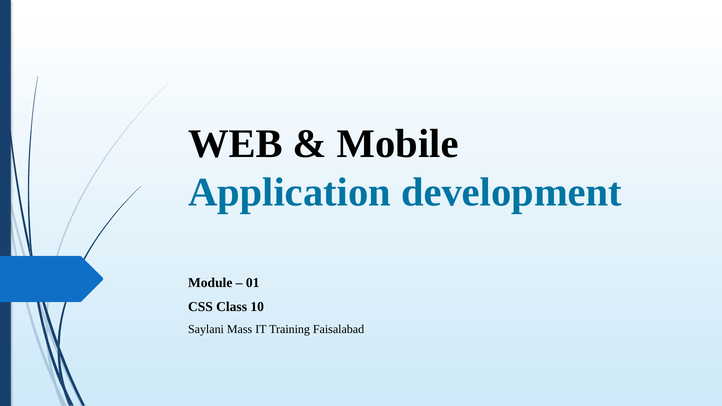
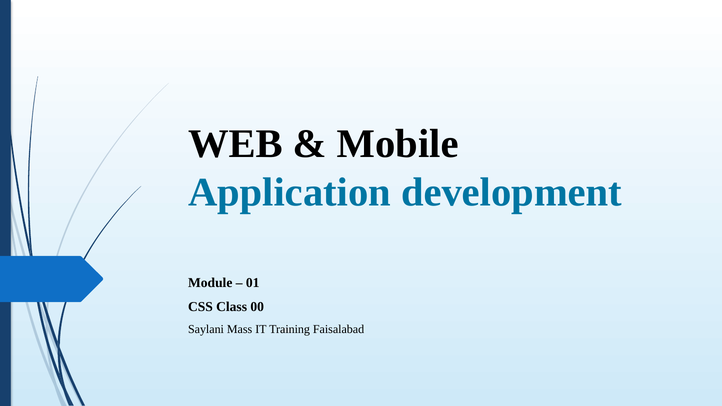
10: 10 -> 00
